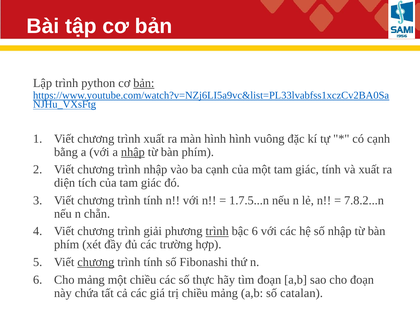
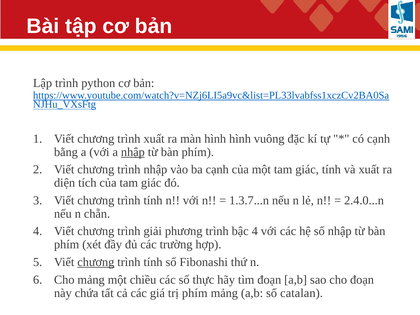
bản at (144, 83) underline: present -> none
1.7.5...n: 1.7.5...n -> 1.3.7...n
7.8.2...n: 7.8.2...n -> 2.4.0...n
trình at (217, 231) underline: present -> none
bậc 6: 6 -> 4
trị chiều: chiều -> phím
